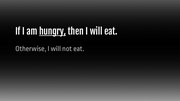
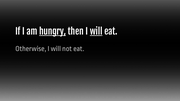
will at (96, 32) underline: none -> present
